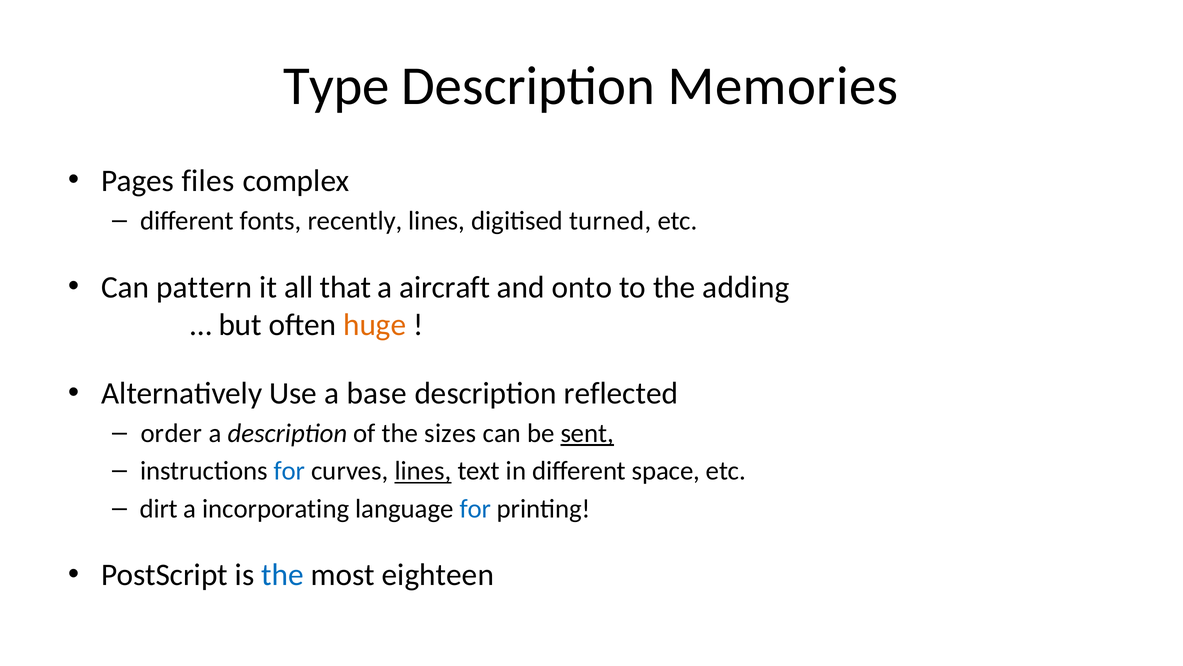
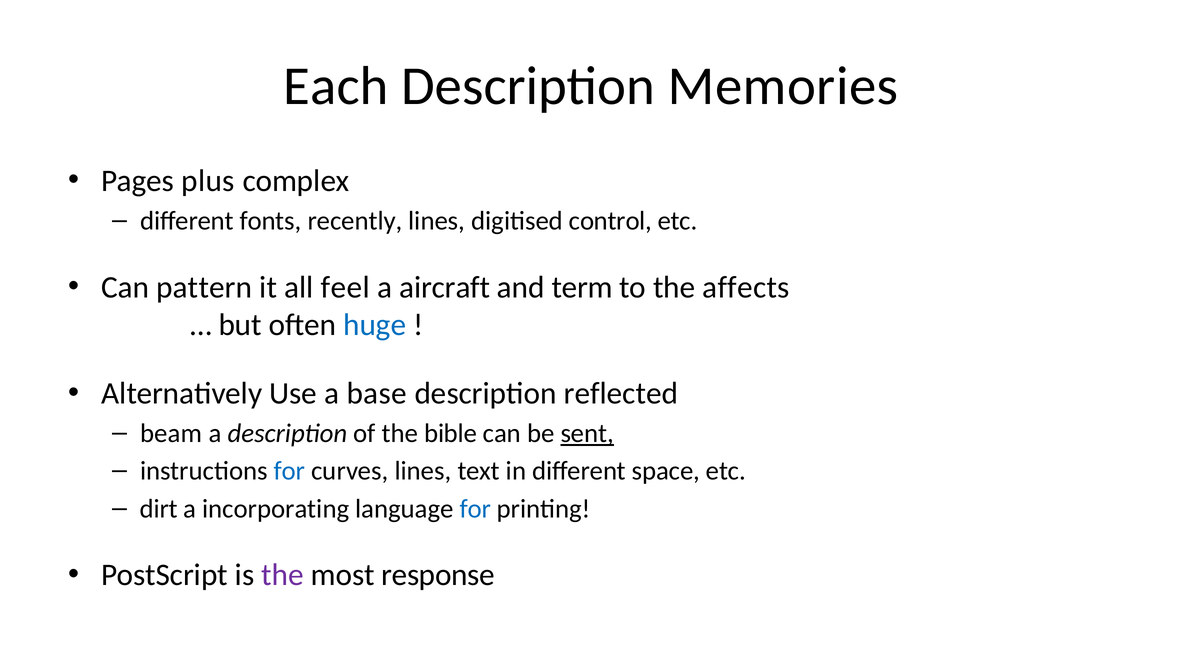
Type: Type -> Each
files: files -> plus
turned: turned -> control
that: that -> feel
onto: onto -> term
adding: adding -> affects
huge colour: orange -> blue
order: order -> beam
sizes: sizes -> bible
lines at (423, 471) underline: present -> none
the at (283, 575) colour: blue -> purple
eighteen: eighteen -> response
